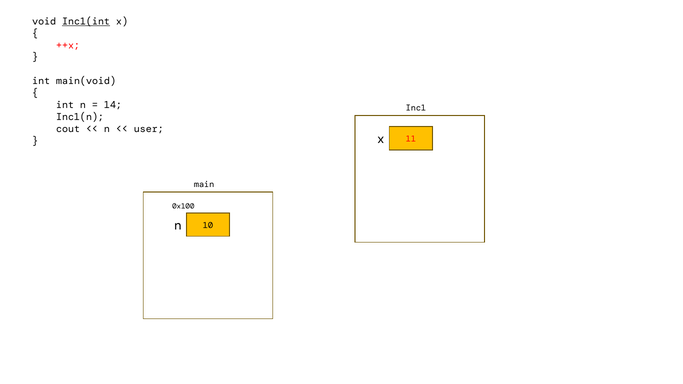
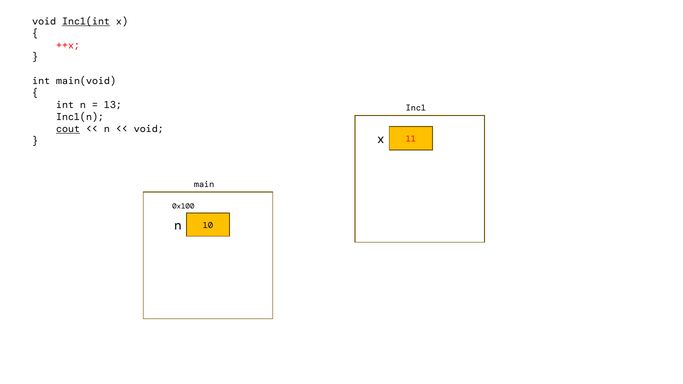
14: 14 -> 13
cout underline: none -> present
user at (149, 129): user -> void
